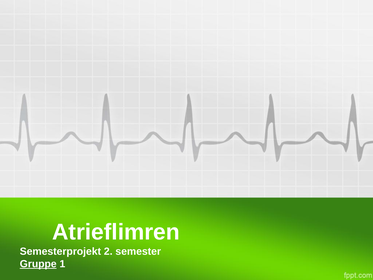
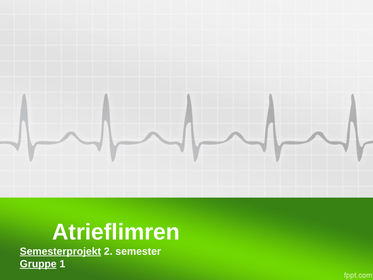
Semesterprojekt underline: none -> present
